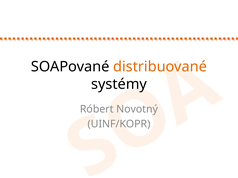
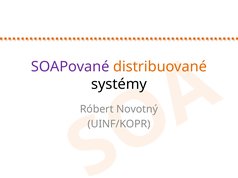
SOAPované colour: black -> purple
